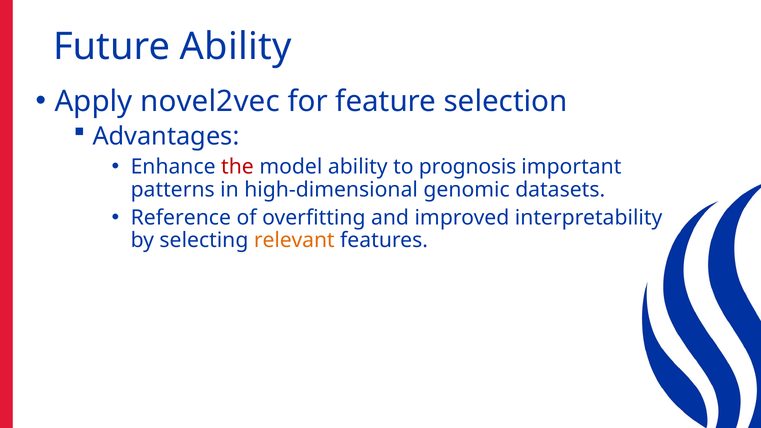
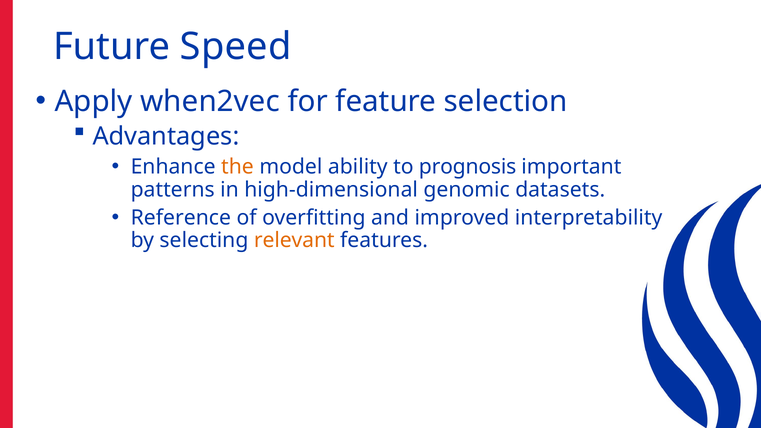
Future Ability: Ability -> Speed
novel2vec: novel2vec -> when2vec
the colour: red -> orange
